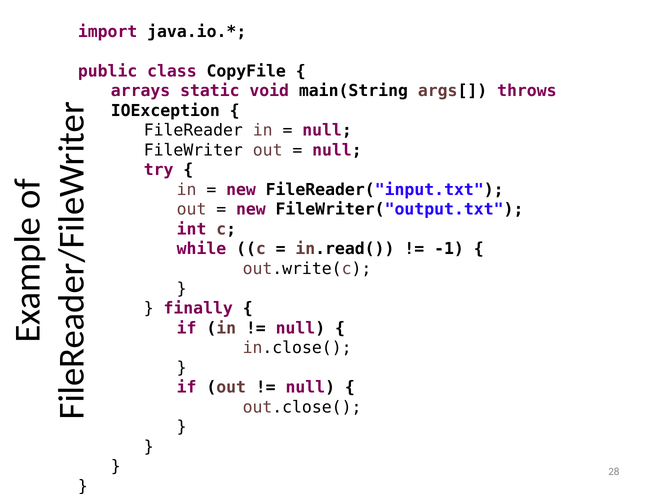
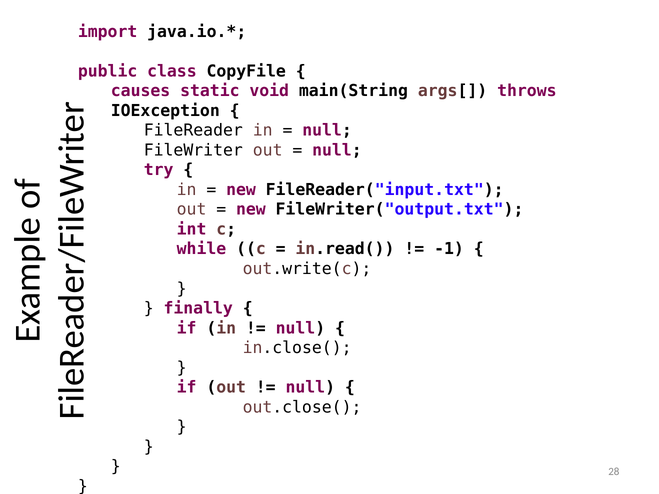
arrays: arrays -> causes
